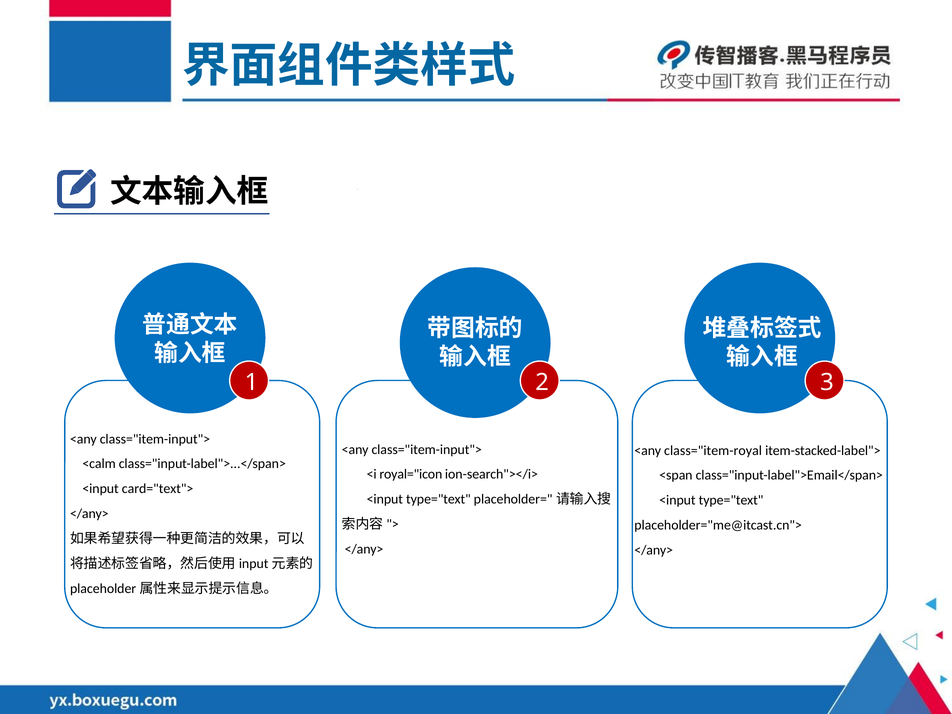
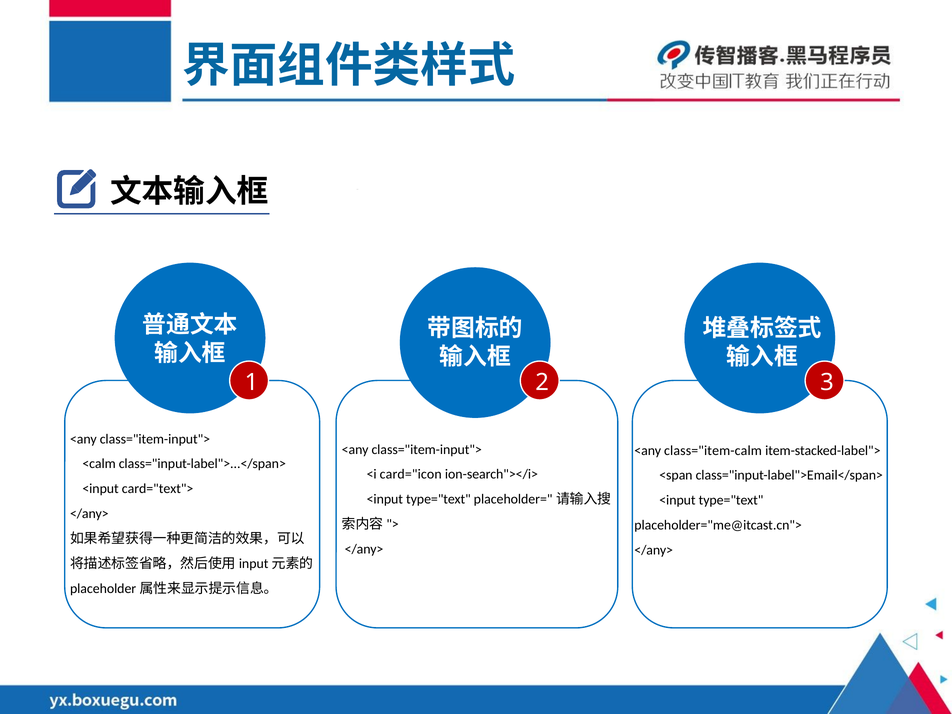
class="item-royal: class="item-royal -> class="item-calm
royal="icon: royal="icon -> card="icon
